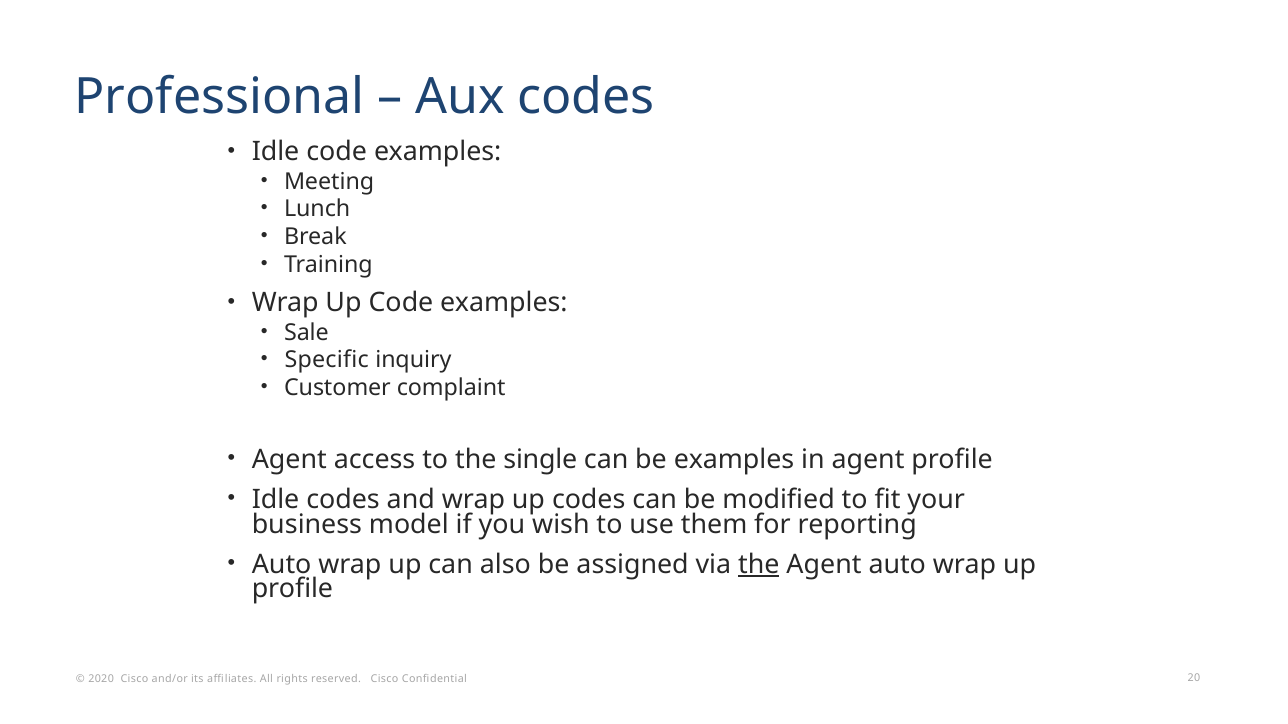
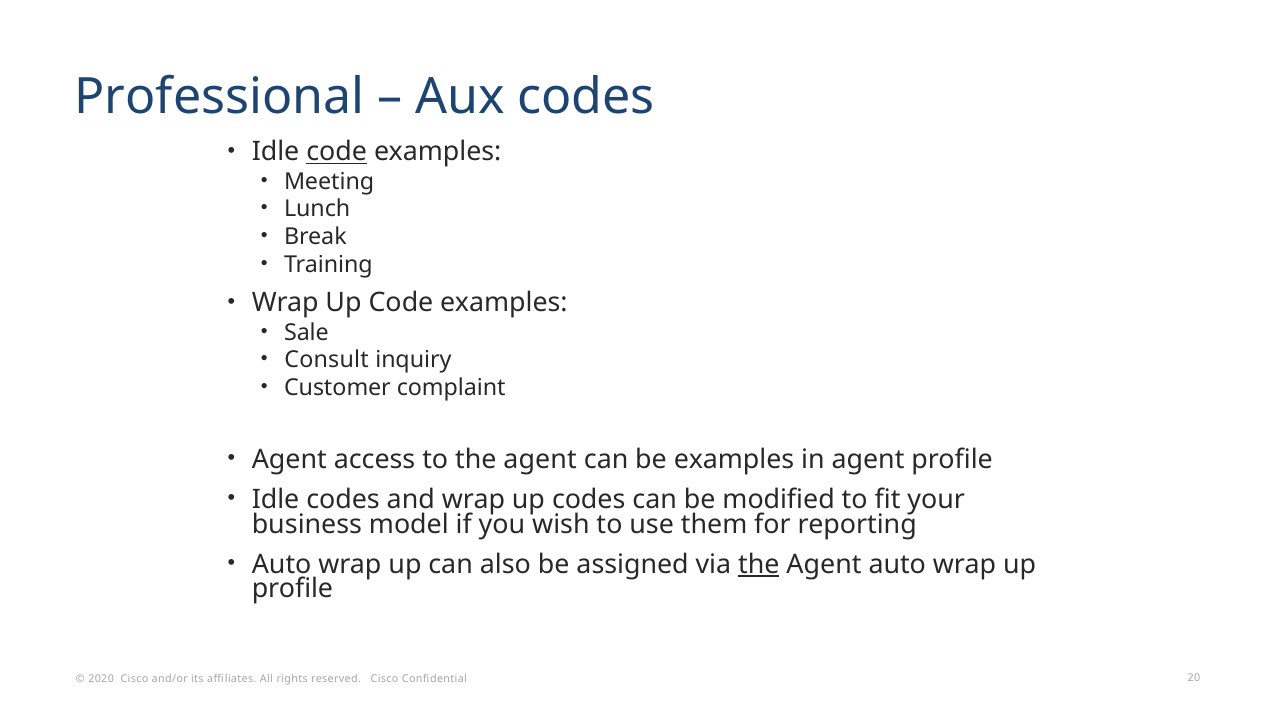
code at (337, 152) underline: none -> present
Specific: Specific -> Consult
to the single: single -> agent
